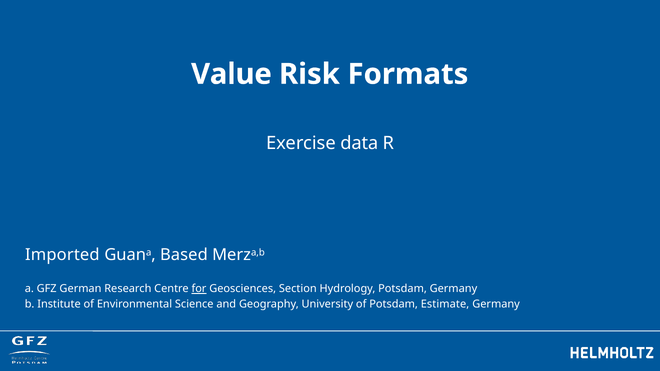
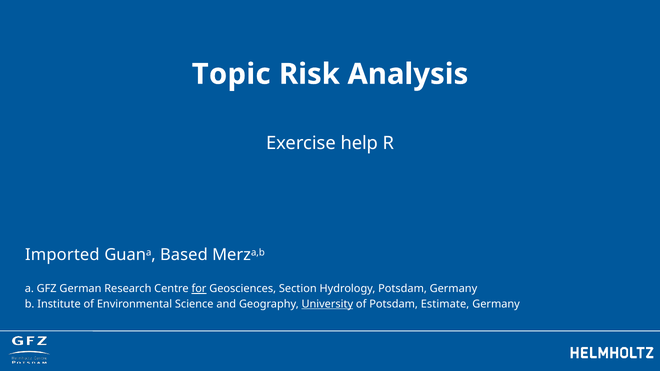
Value: Value -> Topic
Formats: Formats -> Analysis
data: data -> help
University underline: none -> present
